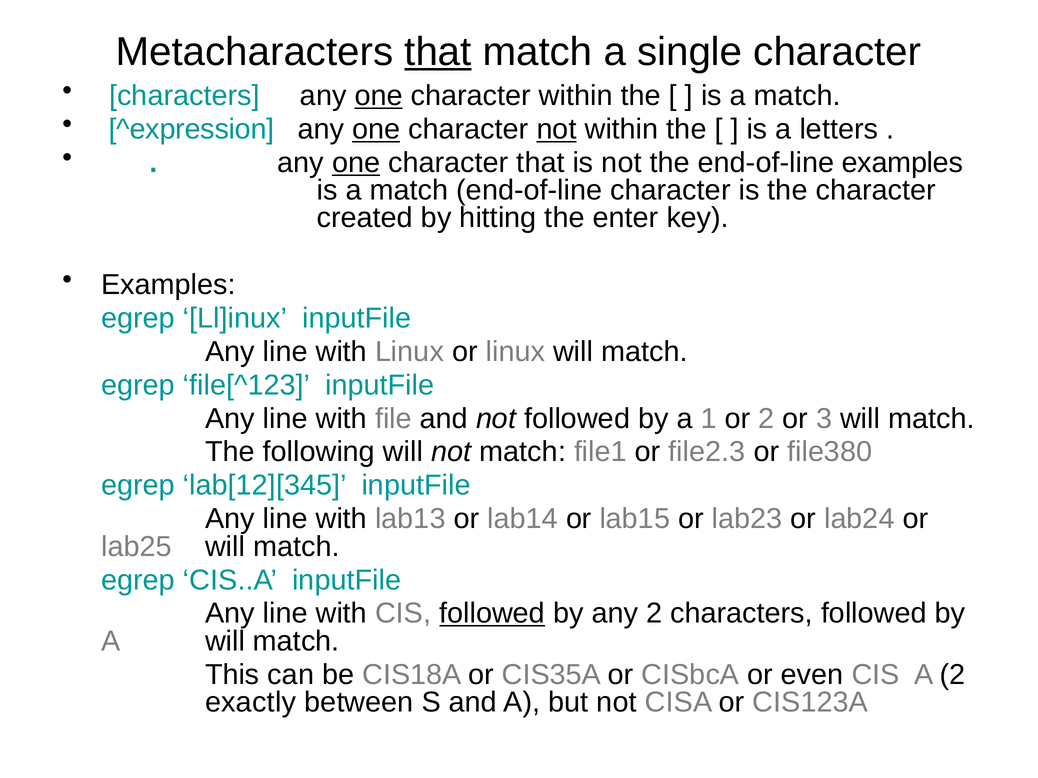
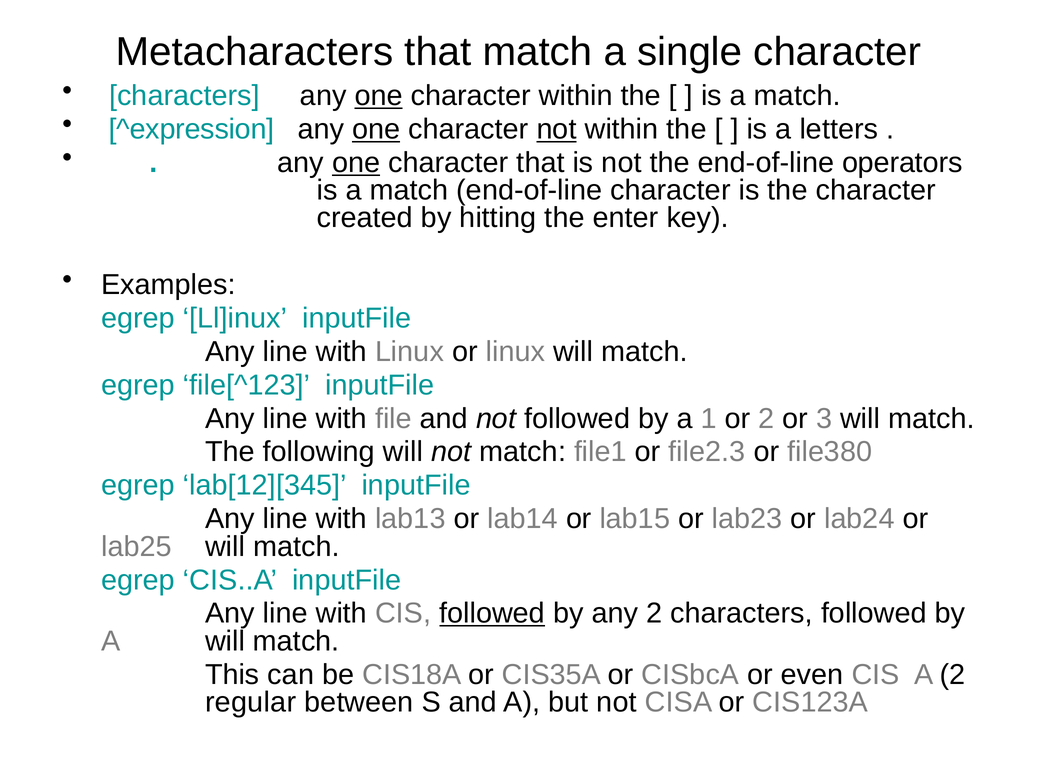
that at (438, 52) underline: present -> none
end-of-line examples: examples -> operators
exactly: exactly -> regular
